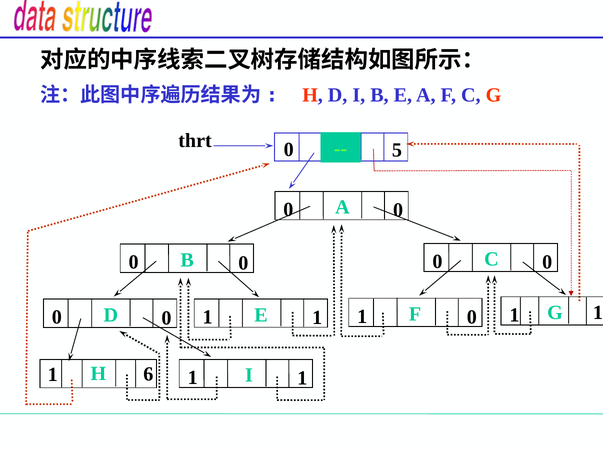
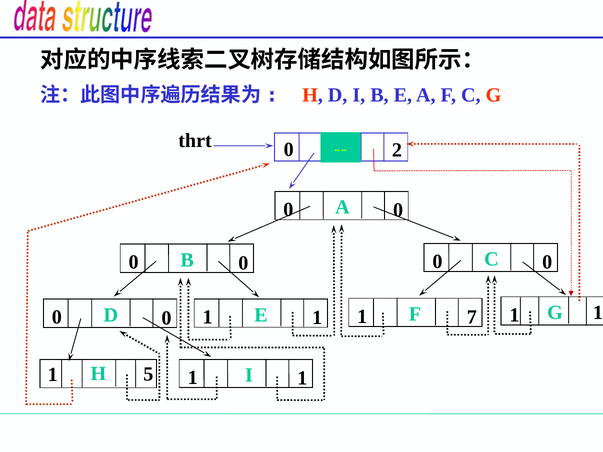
5: 5 -> 2
1 0: 0 -> 7
6: 6 -> 5
